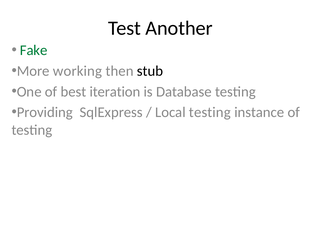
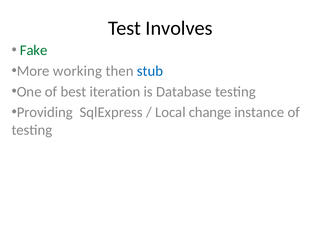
Another: Another -> Involves
stub colour: black -> blue
Local testing: testing -> change
